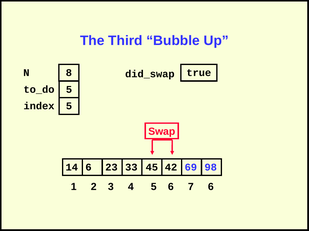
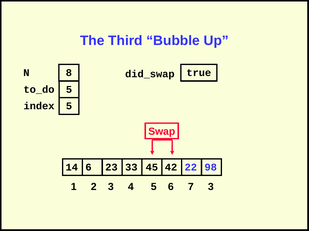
69: 69 -> 22
7 6: 6 -> 3
